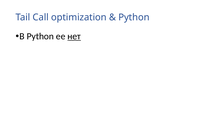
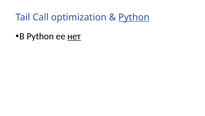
Python at (134, 17) underline: none -> present
